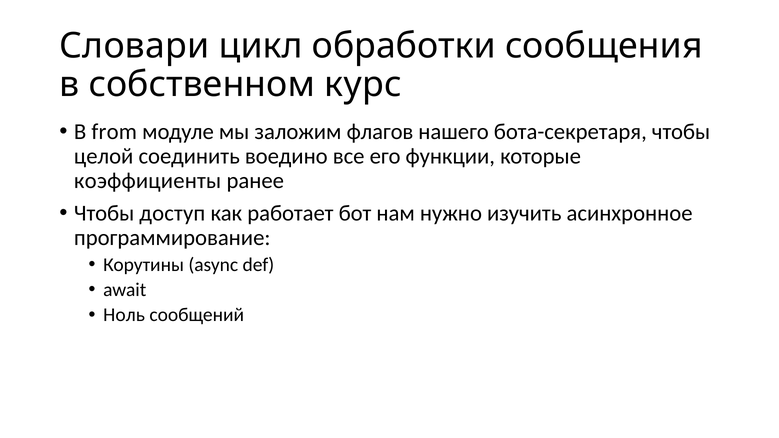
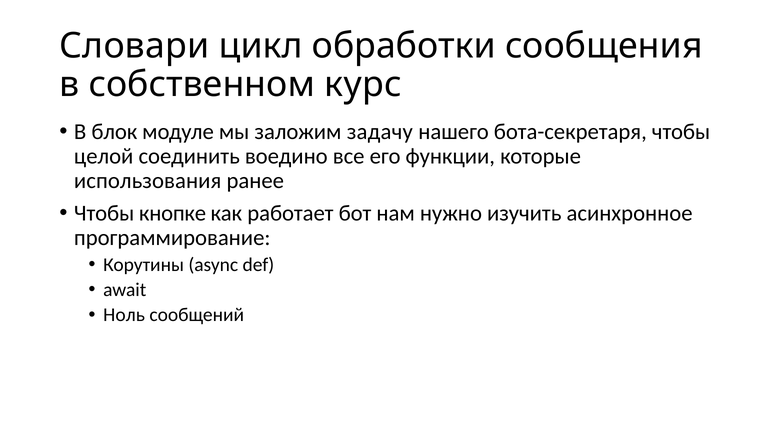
from: from -> блок
флагов: флагов -> задачу
коэффициенты: коэффициенты -> использования
доступ: доступ -> кнопке
